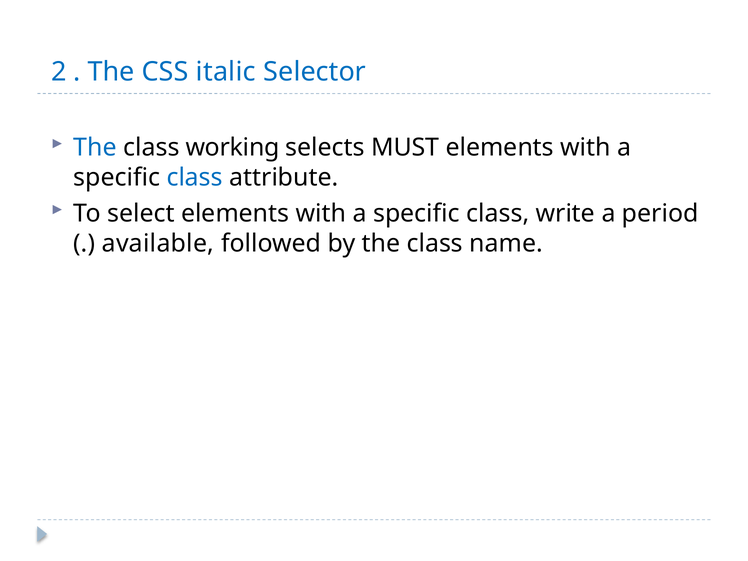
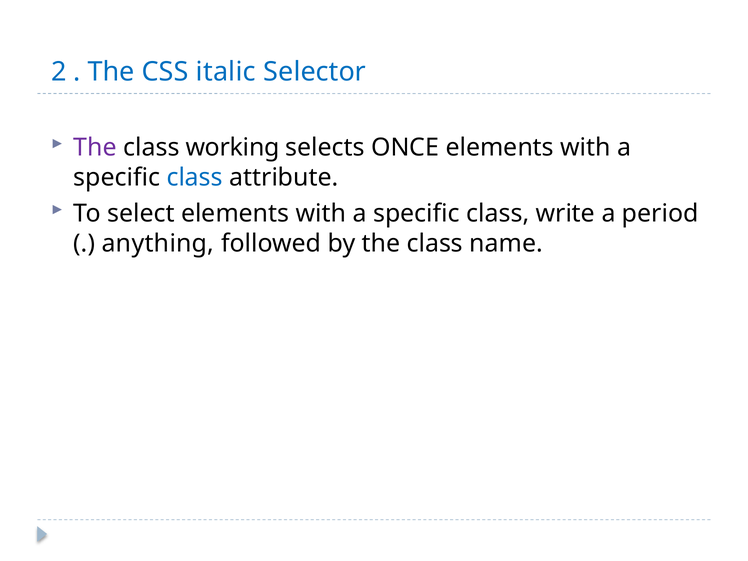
The at (95, 148) colour: blue -> purple
MUST: MUST -> ONCE
available: available -> anything
